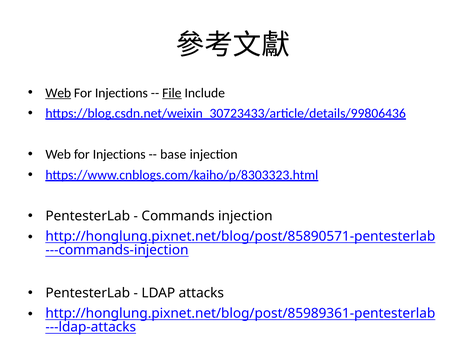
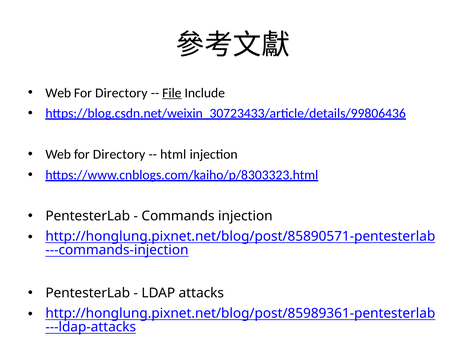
Web at (58, 93) underline: present -> none
Injections at (121, 93): Injections -> Directory
Injections at (119, 155): Injections -> Directory
base: base -> html
